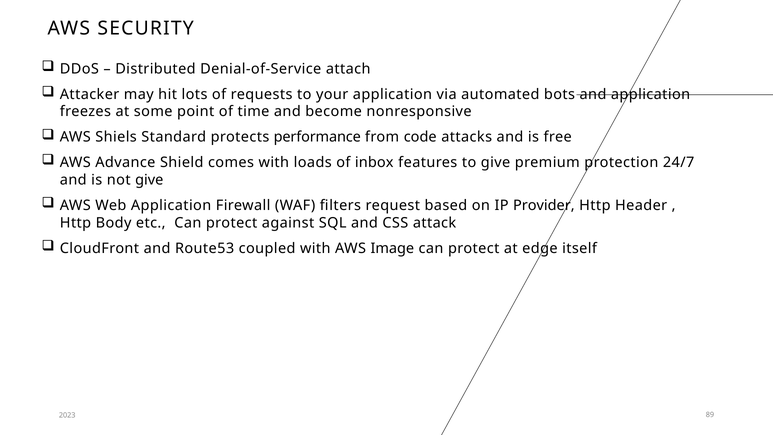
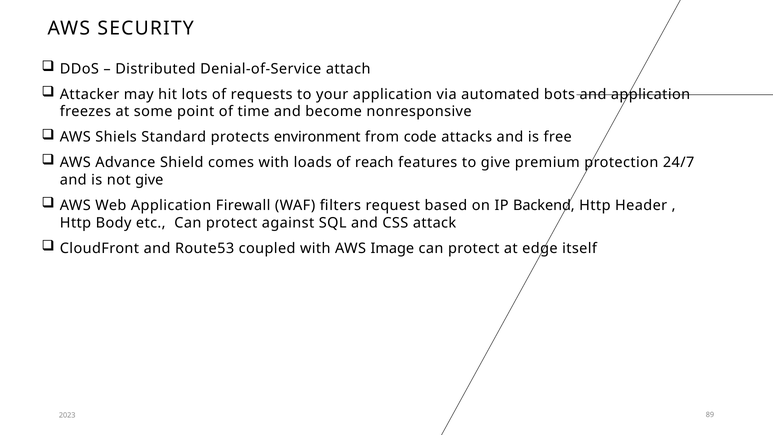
performance: performance -> environment
inbox: inbox -> reach
Provider: Provider -> Backend
